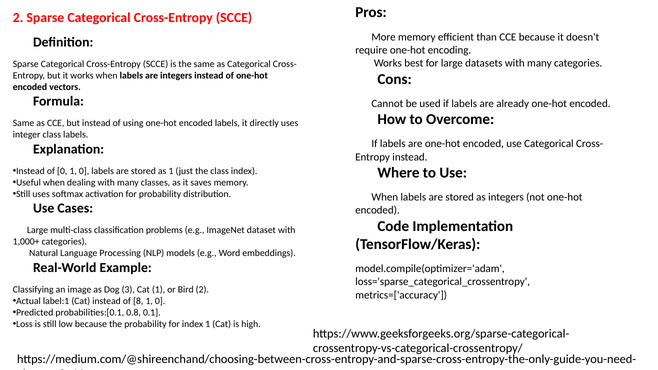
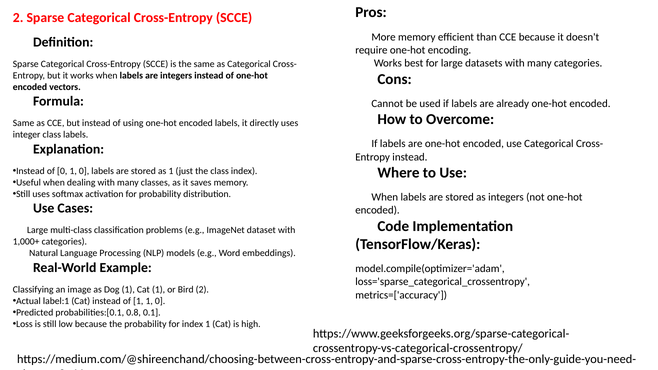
Dog 3: 3 -> 1
of 8: 8 -> 1
